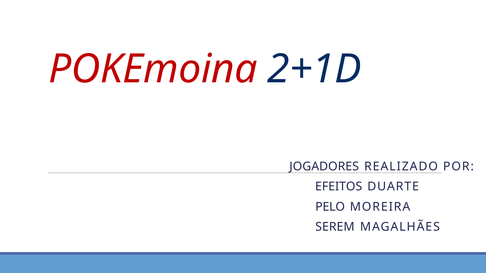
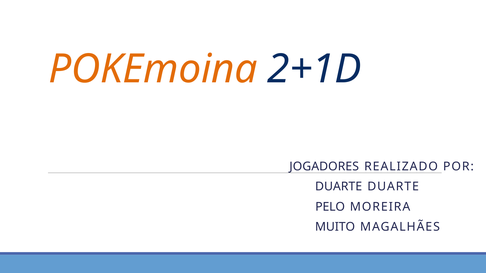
POKEmoina colour: red -> orange
EFEITOS at (339, 187): EFEITOS -> DUARTE
SEREM: SEREM -> MUITO
